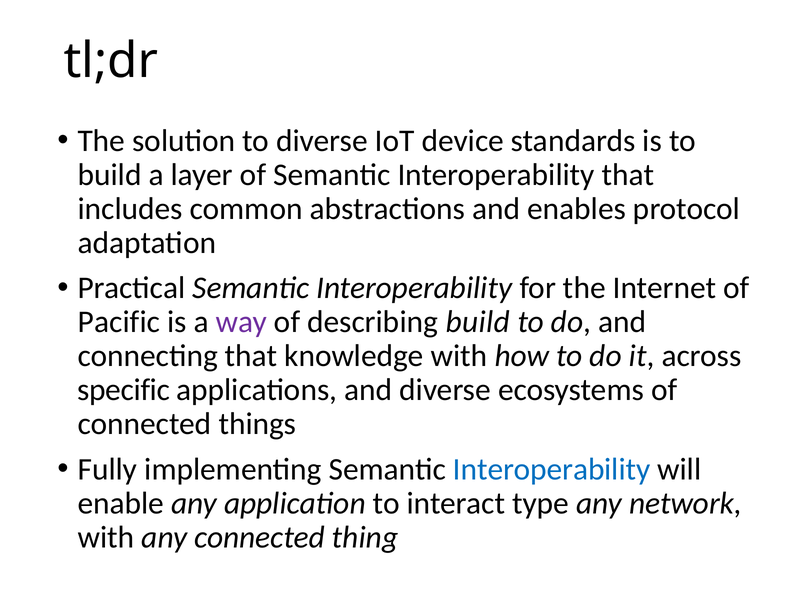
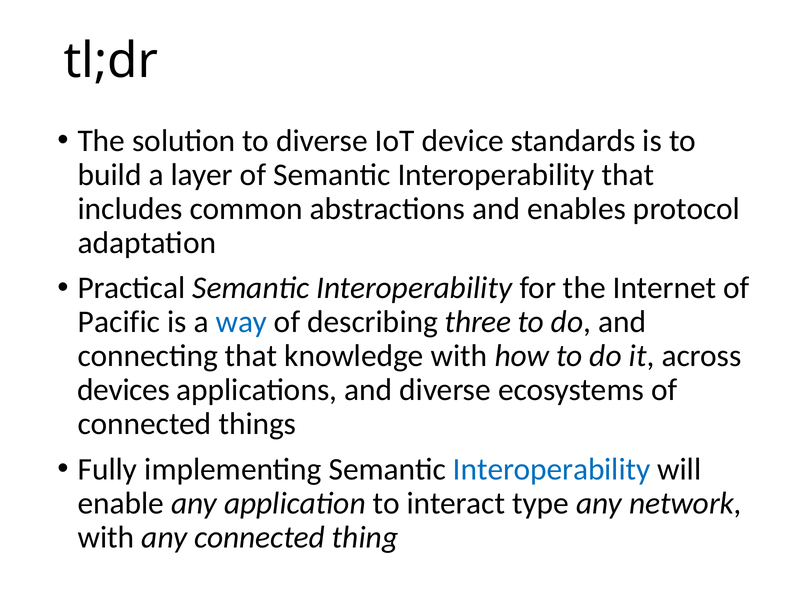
way colour: purple -> blue
describing build: build -> three
specific: specific -> devices
